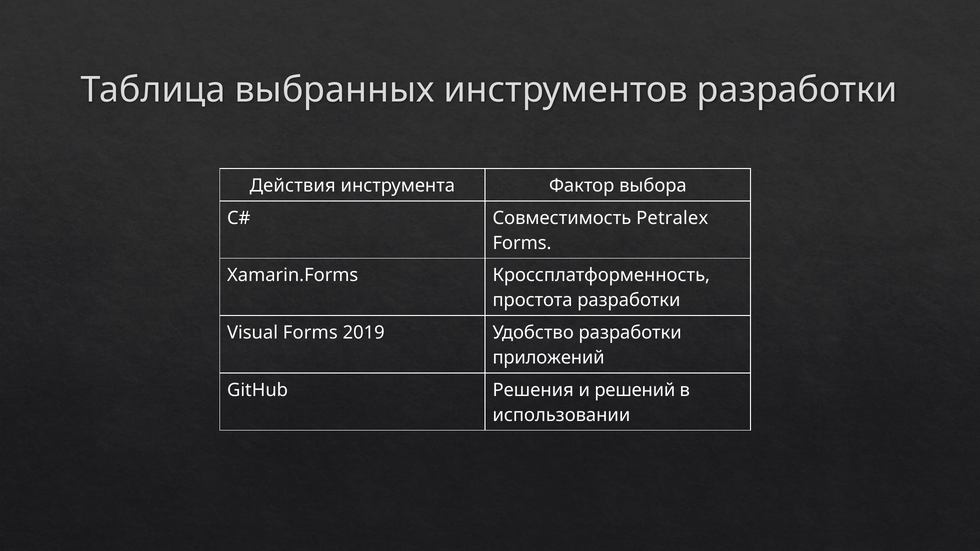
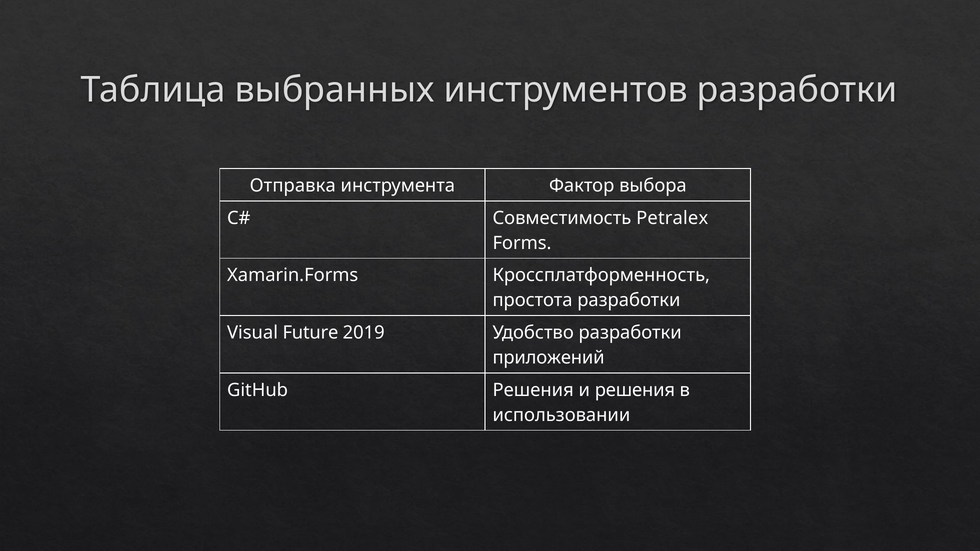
Действия: Действия -> Отправка
Visual Forms: Forms -> Future
и решений: решений -> решения
